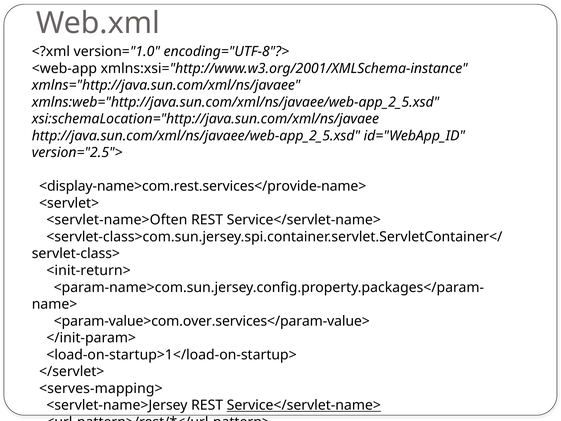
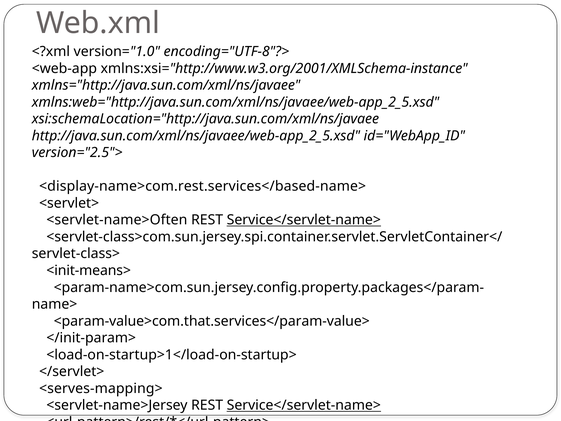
<display-name>com.rest.services</provide-name>: <display-name>com.rest.services</provide-name> -> <display-name>com.rest.services</based-name>
Service</servlet-name> at (304, 220) underline: none -> present
<init-return>: <init-return> -> <init-means>
<param-value>com.over.services</param-value>: <param-value>com.over.services</param-value> -> <param-value>com.that.services</param-value>
